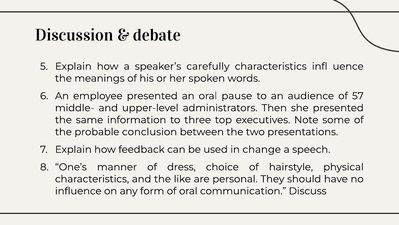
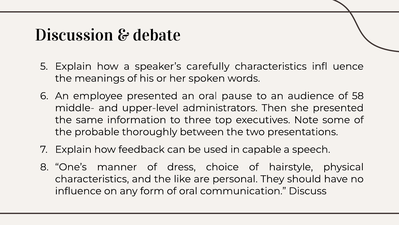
57: 57 -> 58
conclusion: conclusion -> thoroughly
change: change -> capable
